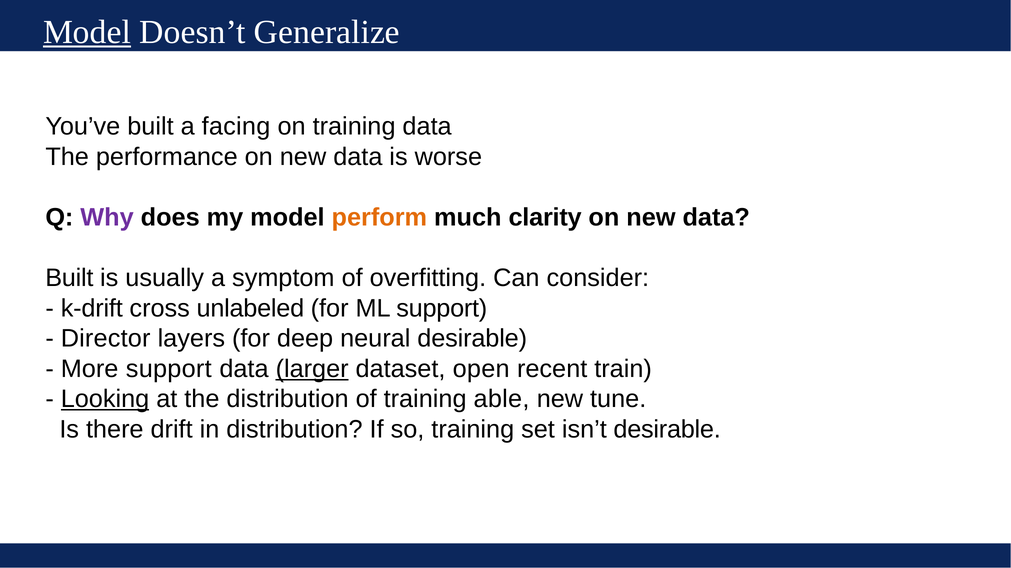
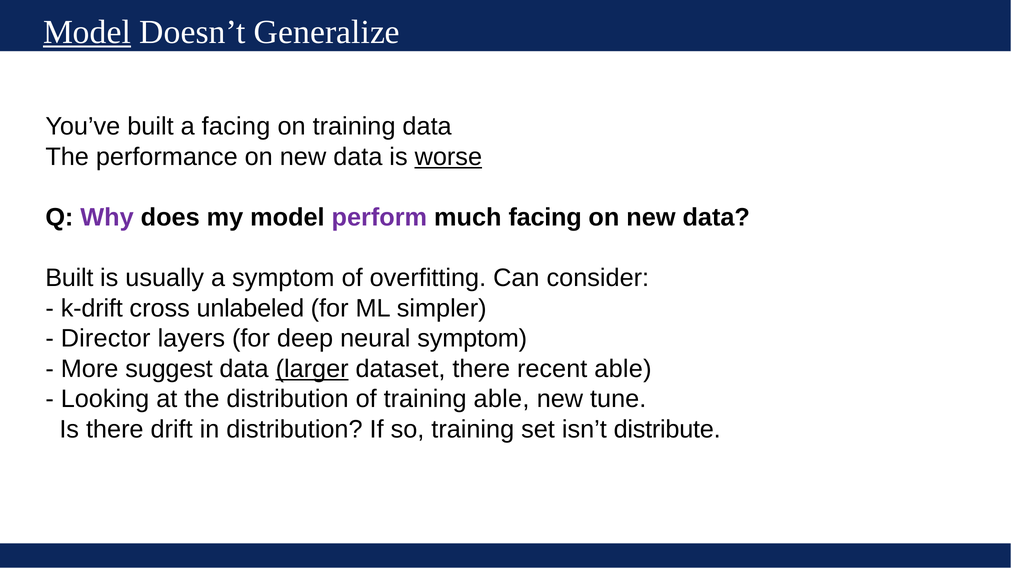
worse underline: none -> present
perform colour: orange -> purple
much clarity: clarity -> facing
ML support: support -> simpler
neural desirable: desirable -> symptom
More support: support -> suggest
dataset open: open -> there
recent train: train -> able
Looking underline: present -> none
isn’t desirable: desirable -> distribute
